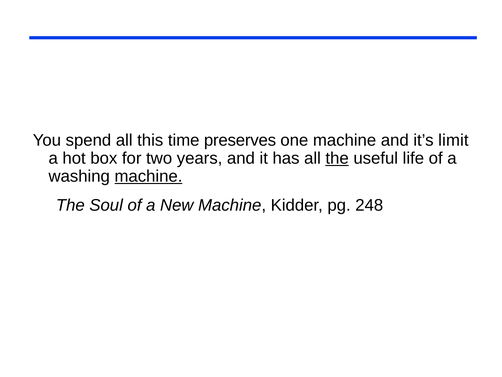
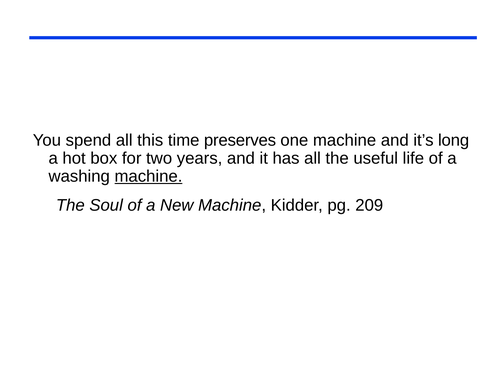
limit: limit -> long
the at (337, 158) underline: present -> none
248: 248 -> 209
